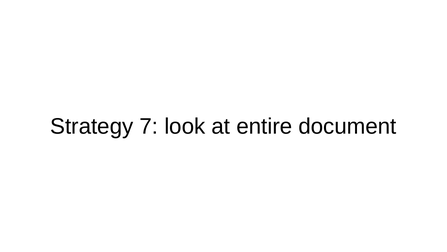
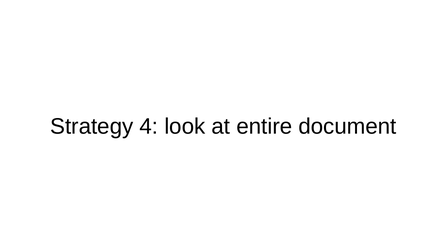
7: 7 -> 4
